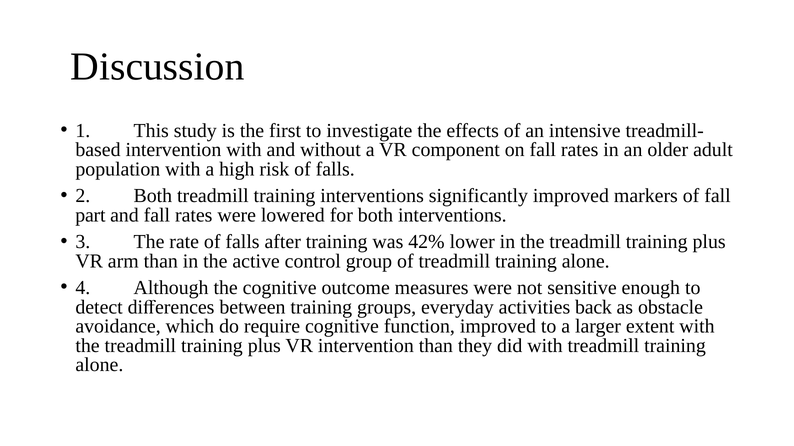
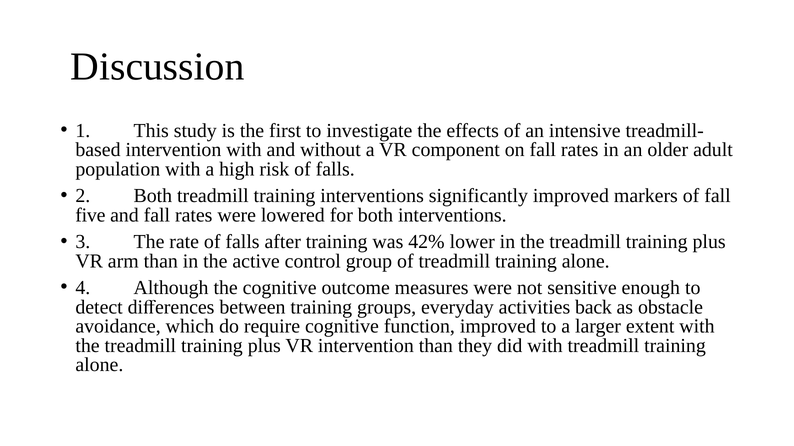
part: part -> five
